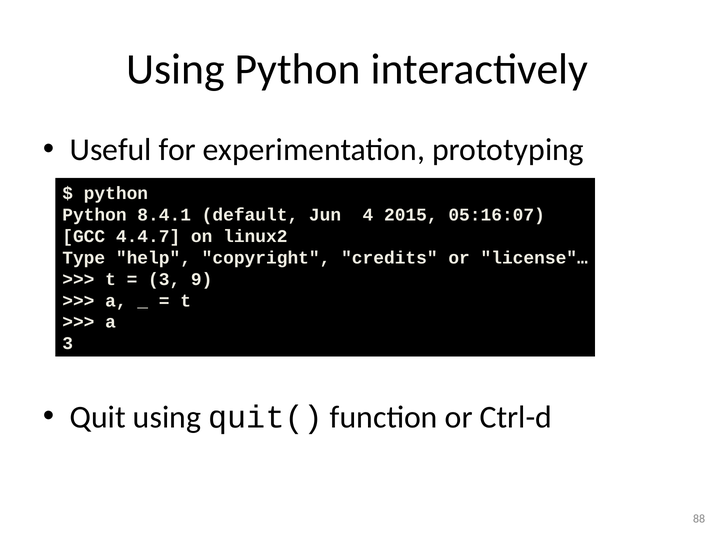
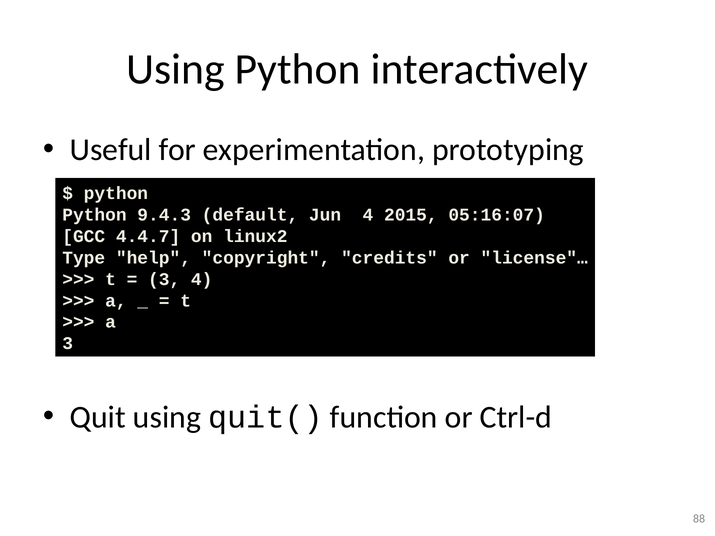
8.4.1: 8.4.1 -> 9.4.3
3 9: 9 -> 4
